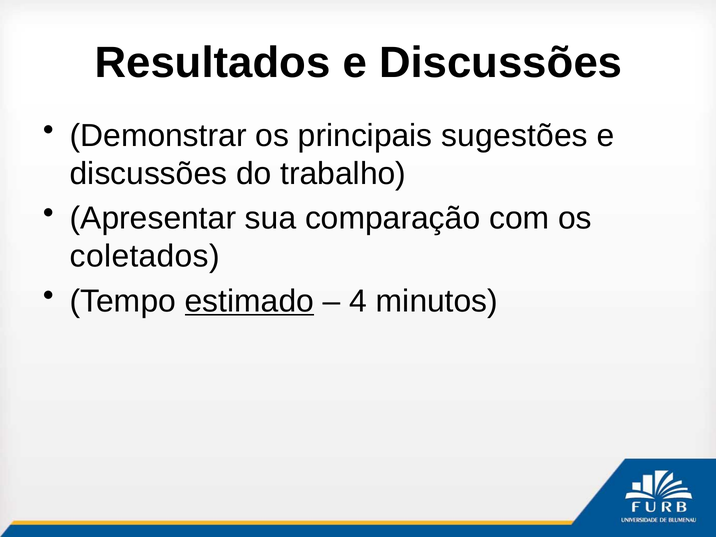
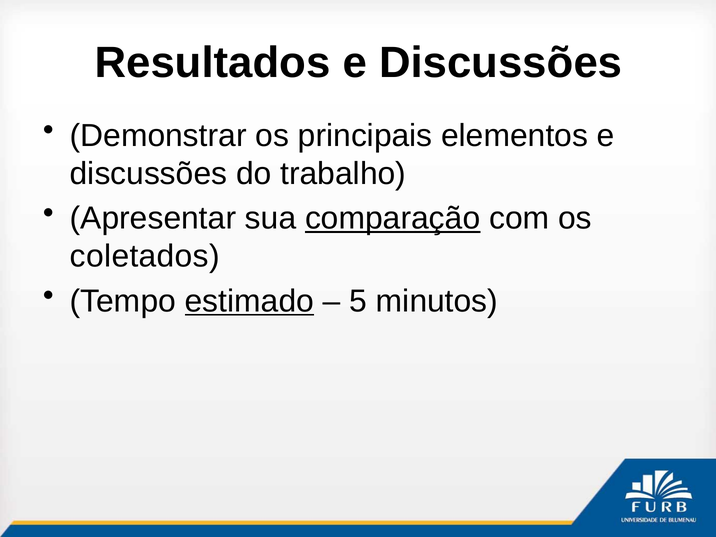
sugestões: sugestões -> elementos
comparação underline: none -> present
4: 4 -> 5
